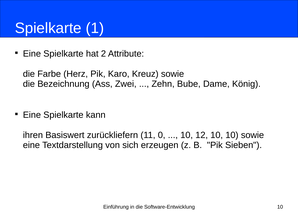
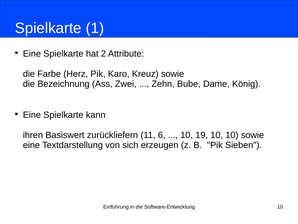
0: 0 -> 6
12: 12 -> 19
